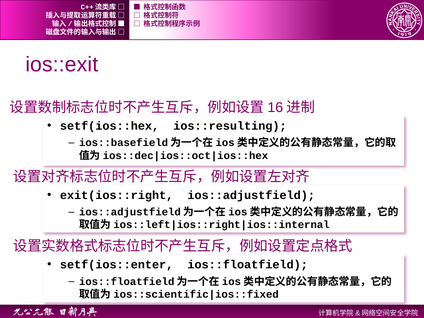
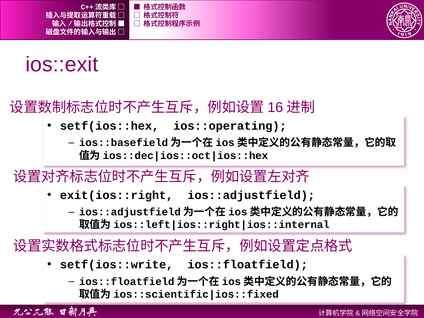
ios::resulting: ios::resulting -> ios::operating
setf(ios::enter: setf(ios::enter -> setf(ios::write
